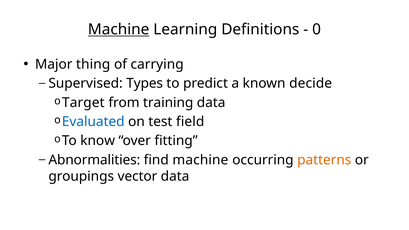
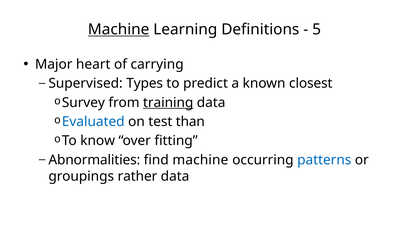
0: 0 -> 5
thing: thing -> heart
decide: decide -> closest
Target: Target -> Survey
training underline: none -> present
field: field -> than
patterns colour: orange -> blue
vector: vector -> rather
